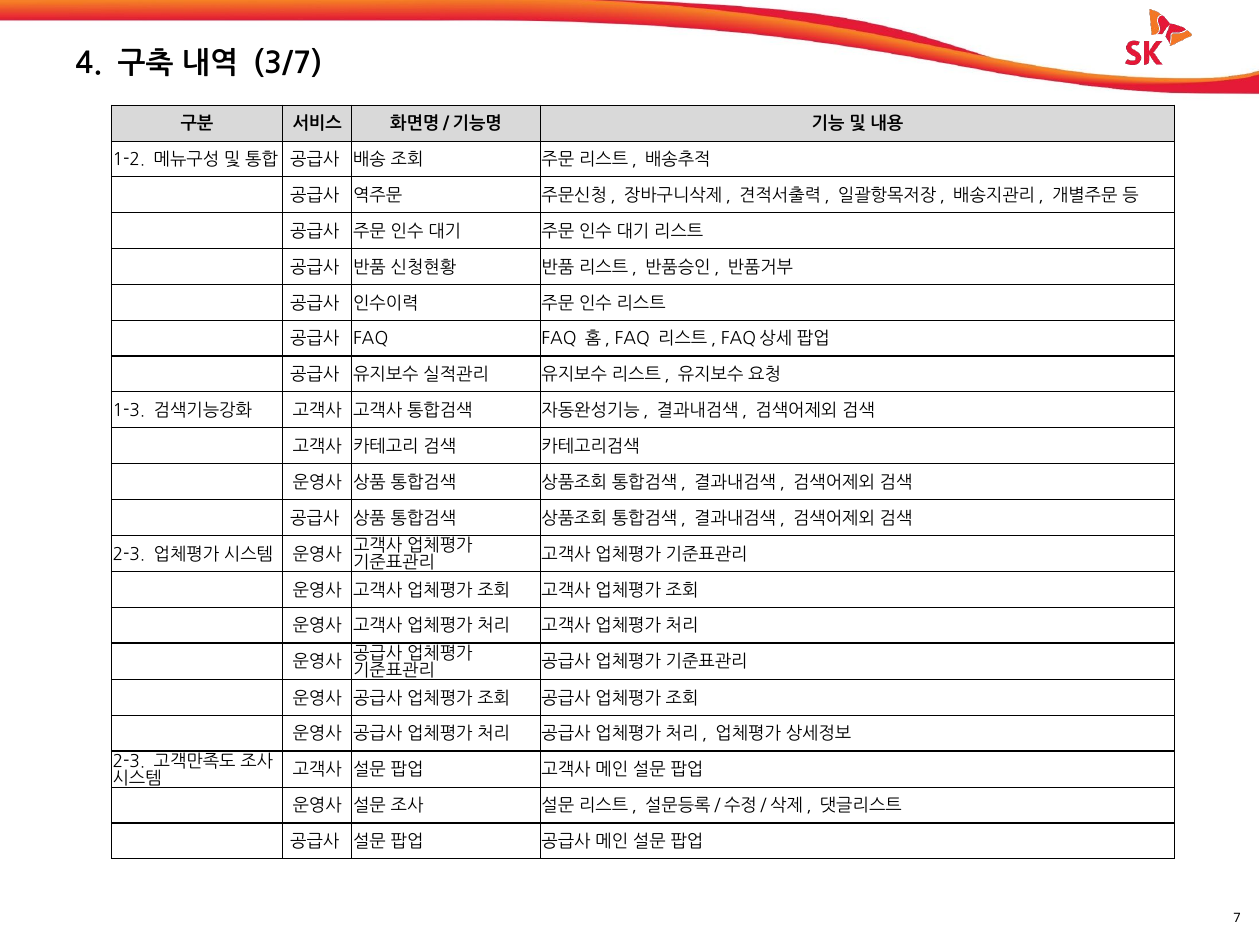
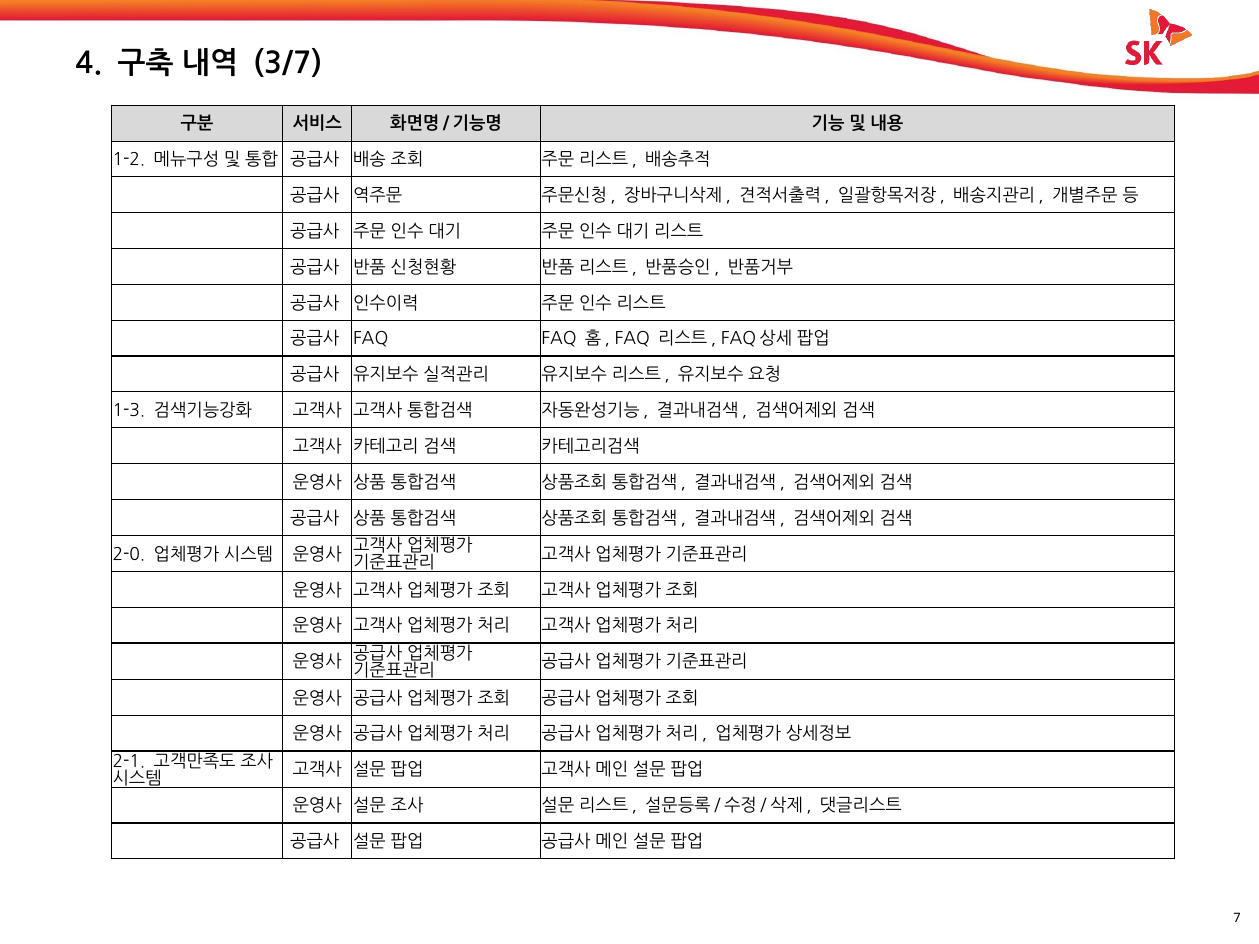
2-3 at (129, 554): 2-3 -> 2-0
2-3 at (129, 762): 2-3 -> 2-1
